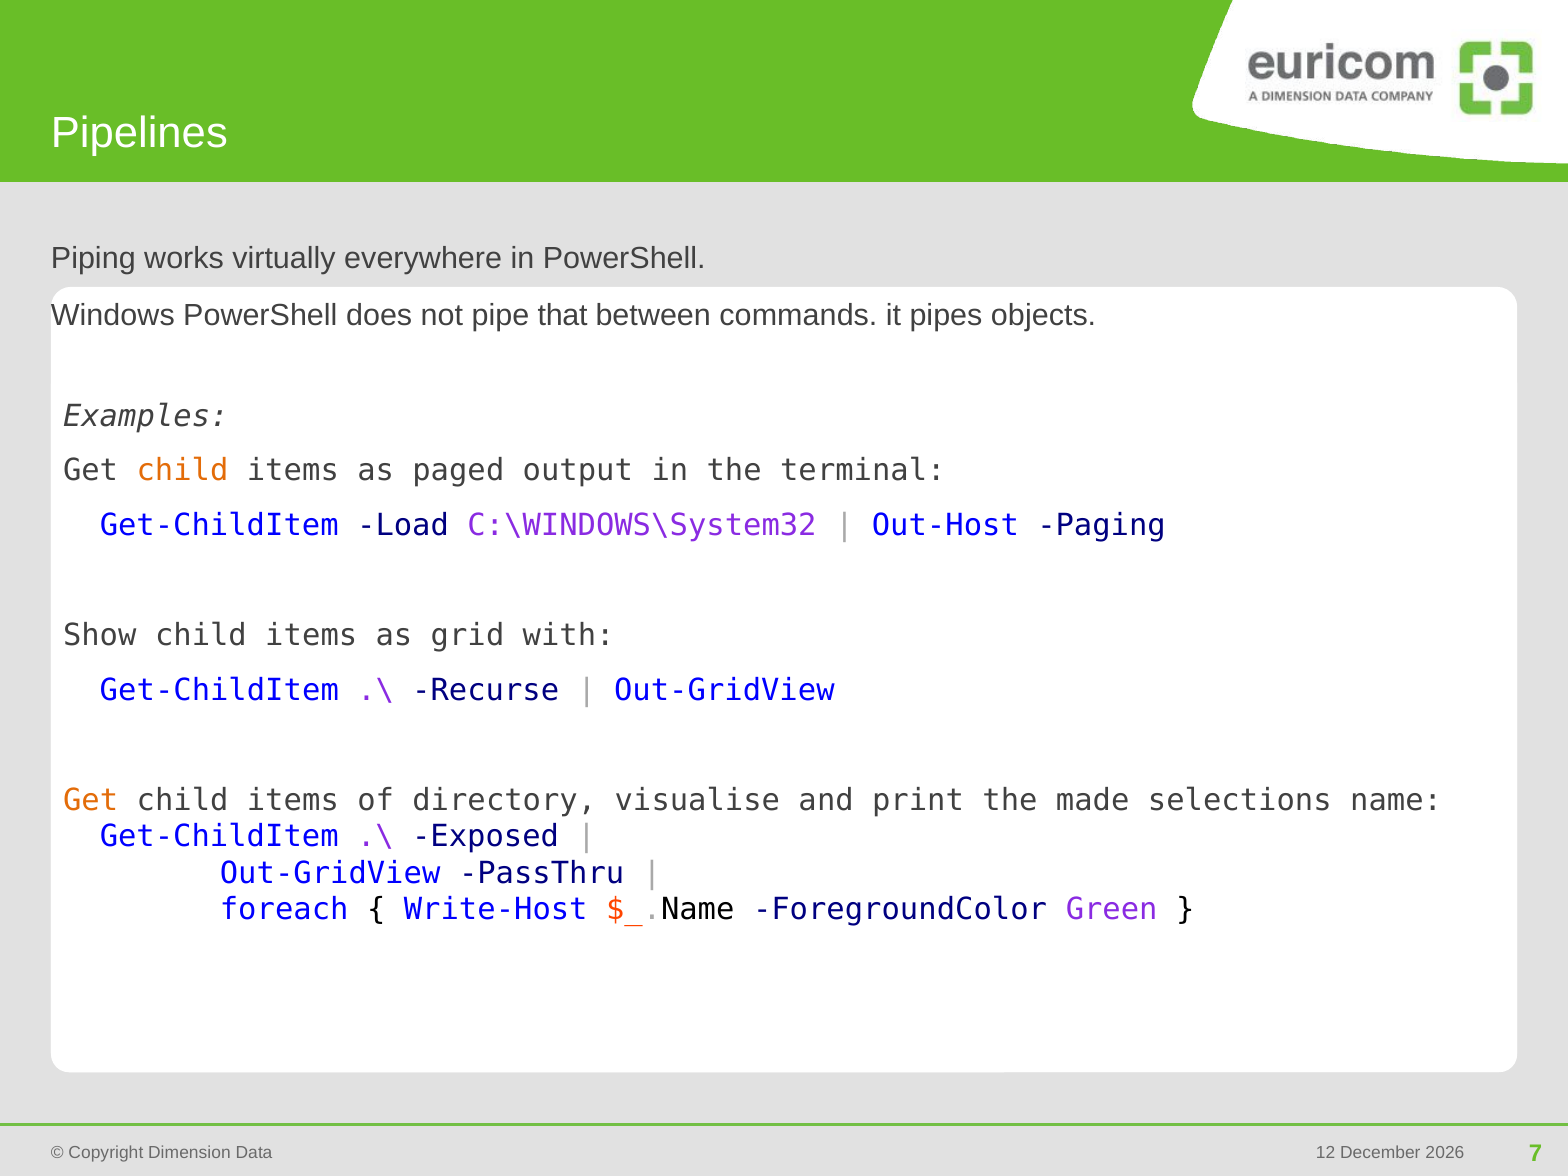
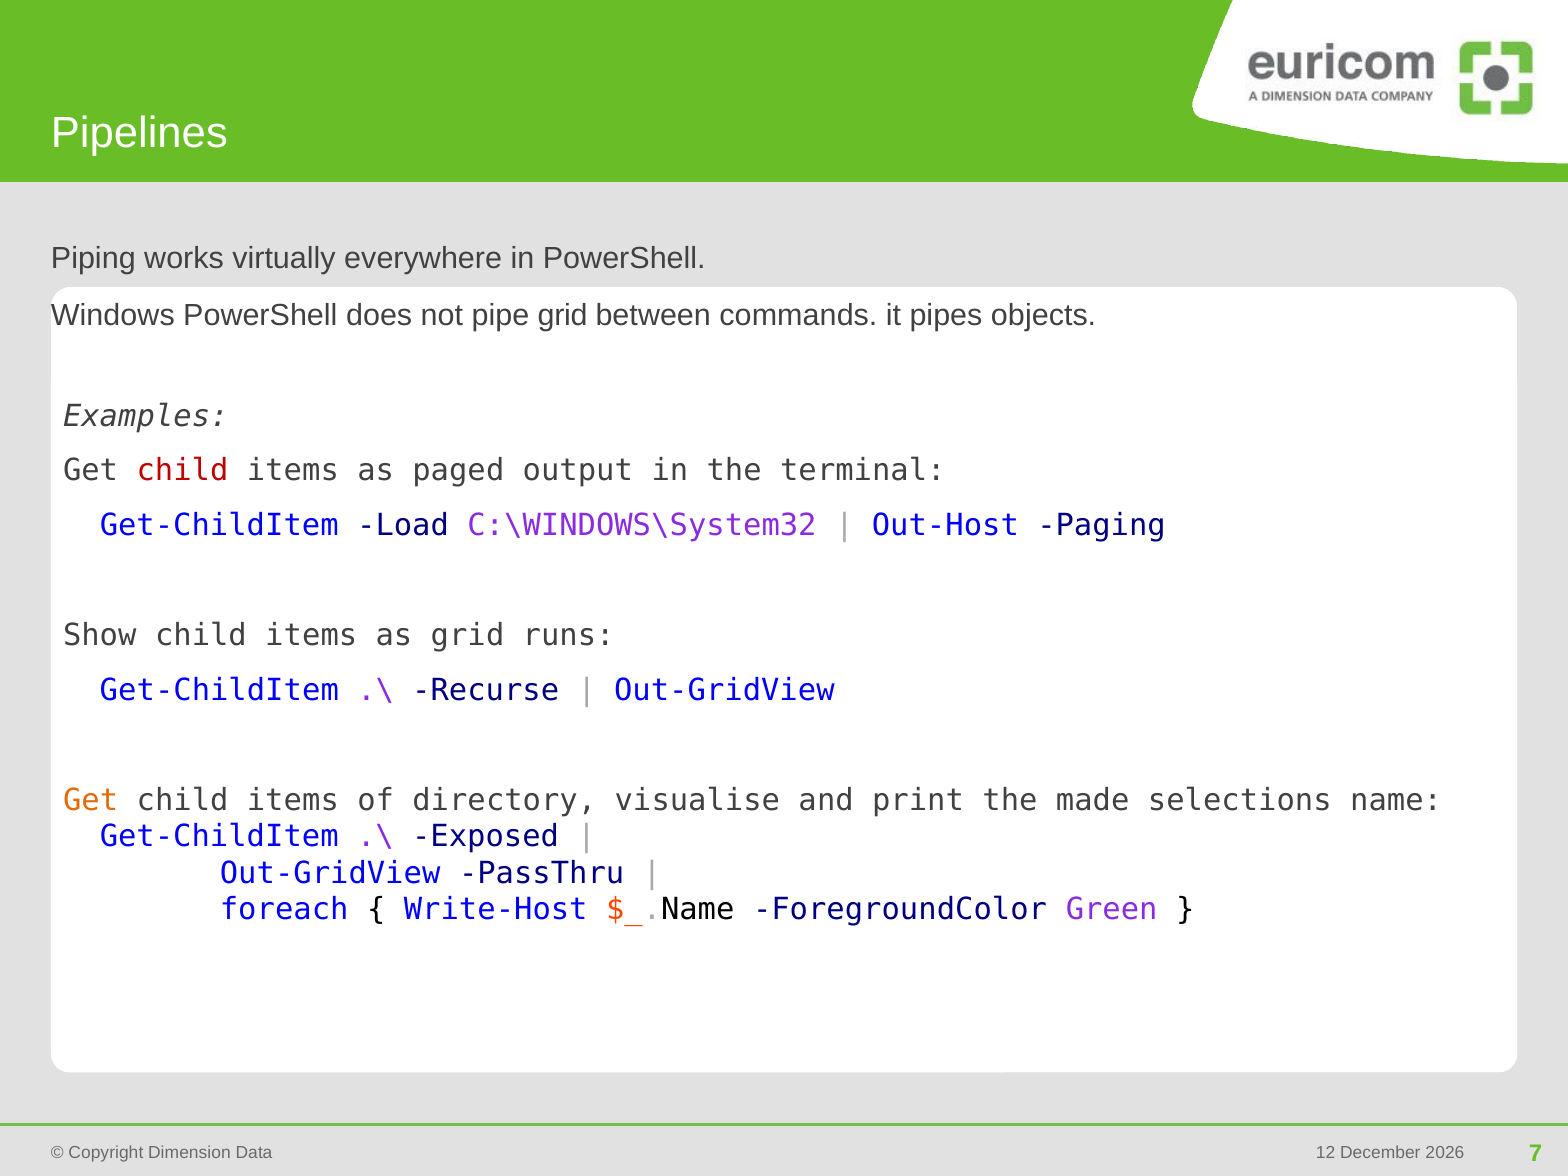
pipe that: that -> grid
child at (182, 471) colour: orange -> red
with: with -> runs
